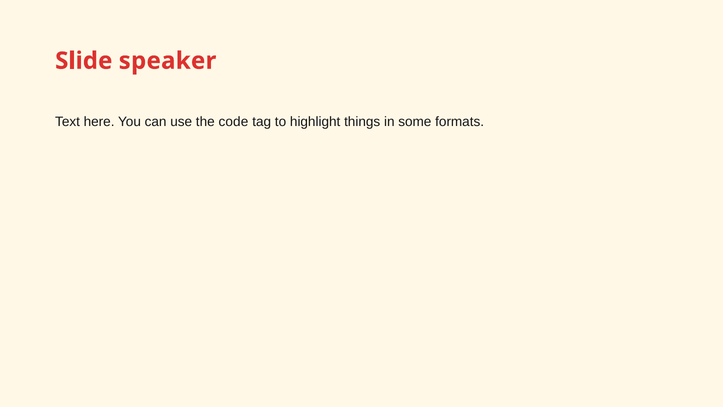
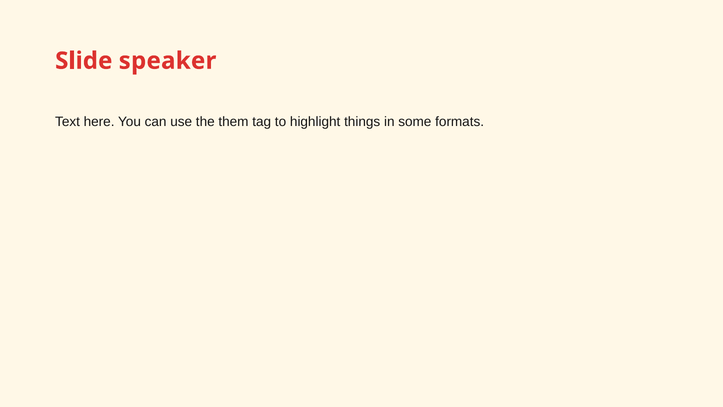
code: code -> them
